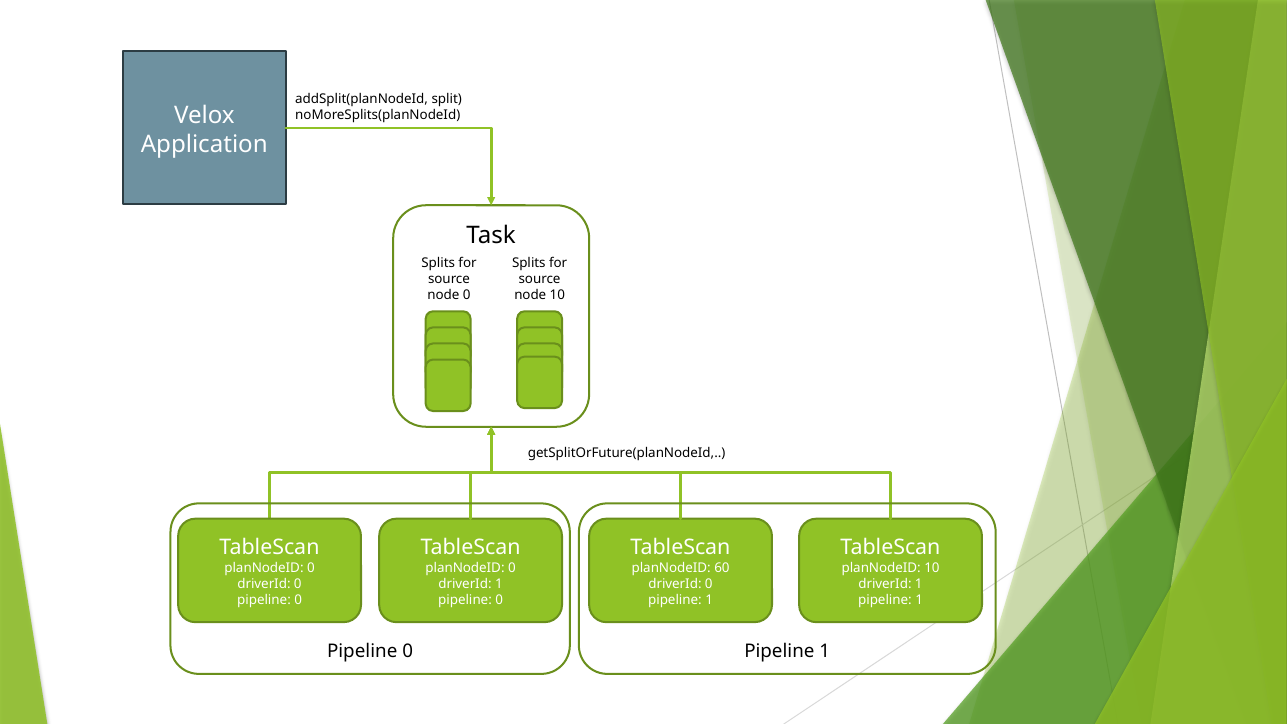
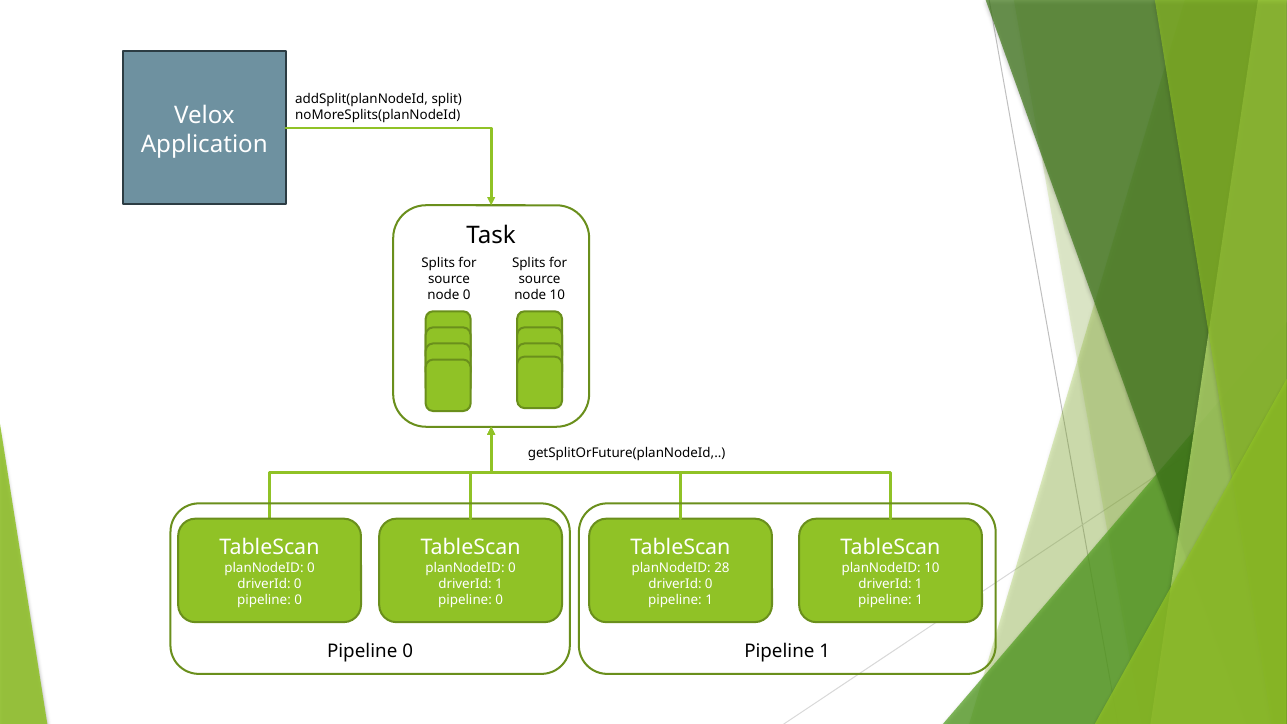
60: 60 -> 28
